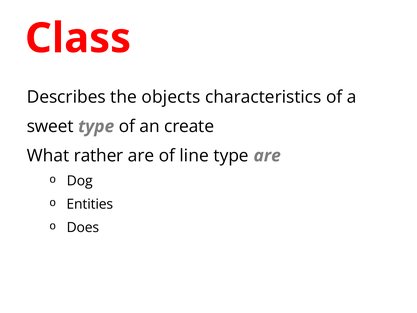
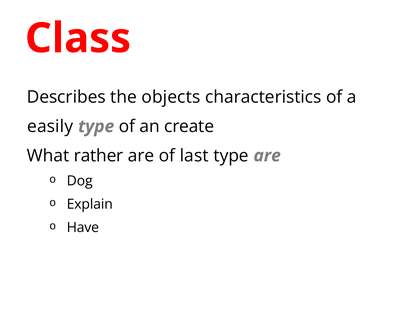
sweet: sweet -> easily
line: line -> last
Entities: Entities -> Explain
Does: Does -> Have
